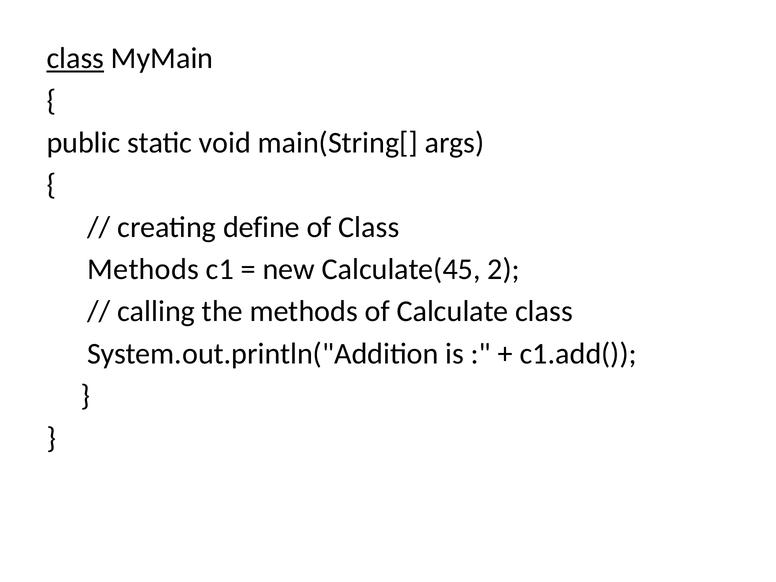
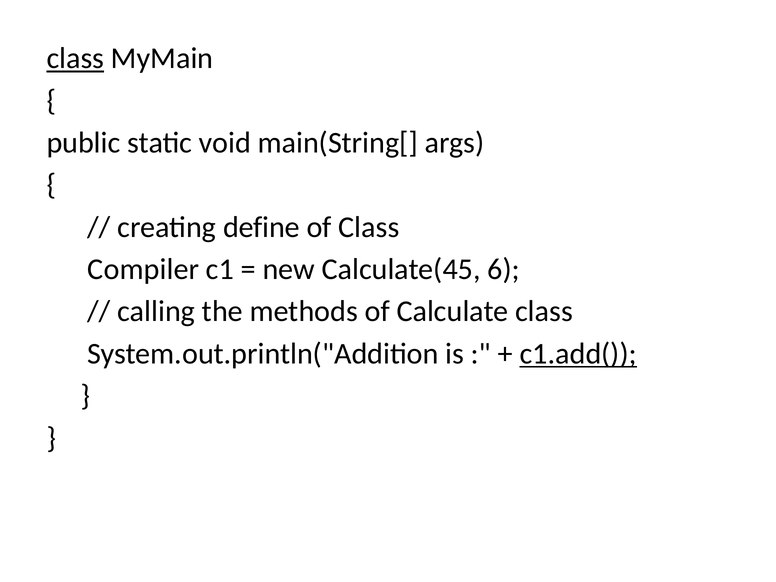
Methods at (143, 269): Methods -> Compiler
2: 2 -> 6
c1.add( underline: none -> present
